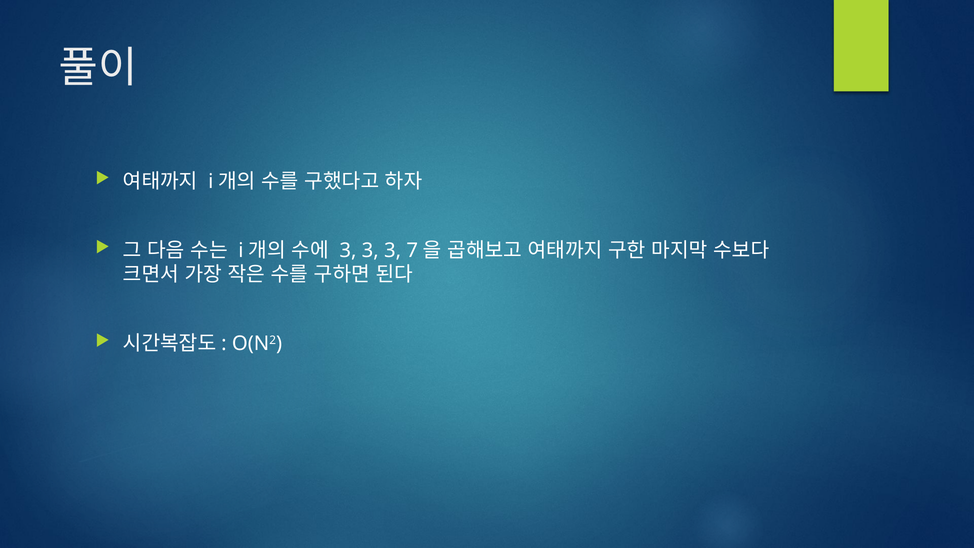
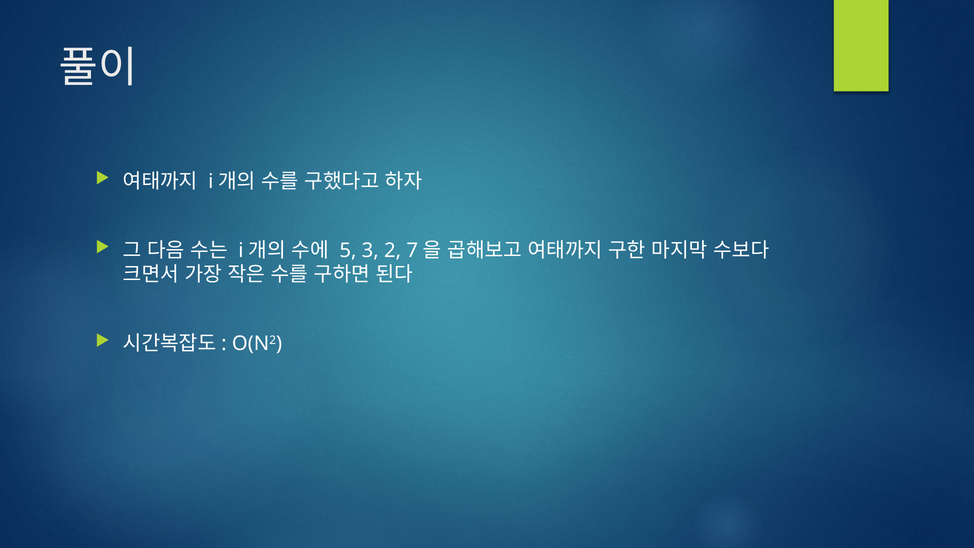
3 at (348, 250): 3 -> 5
3 at (393, 250): 3 -> 2
